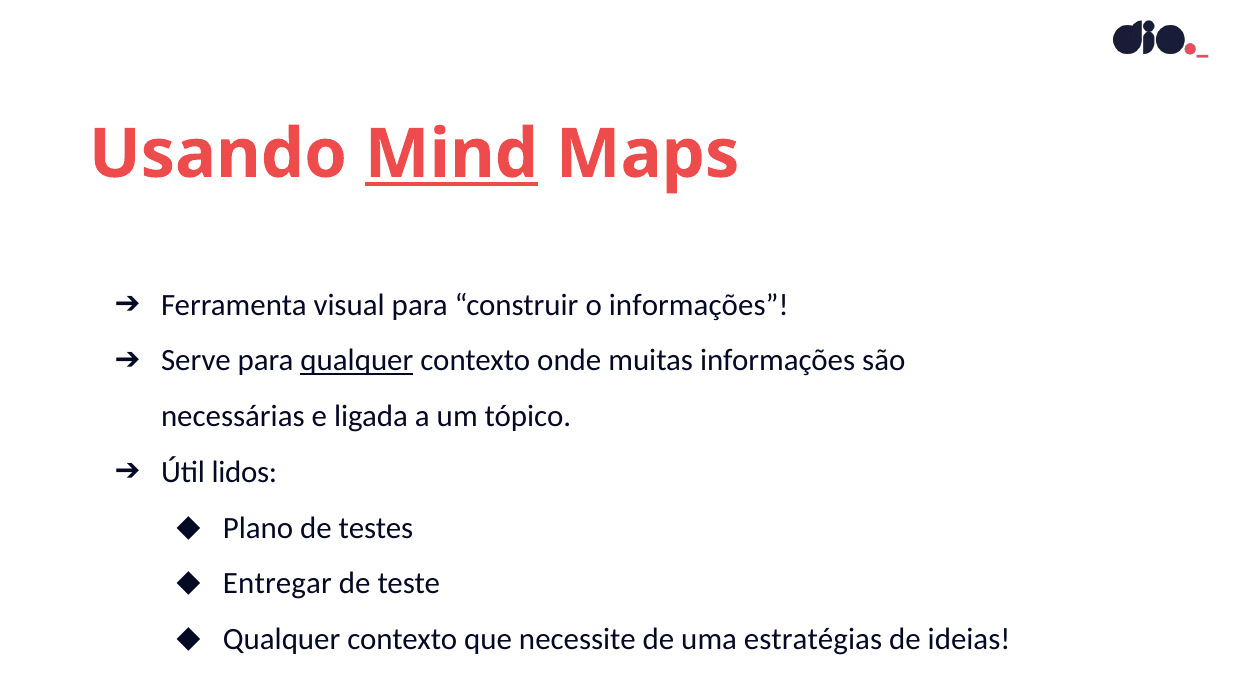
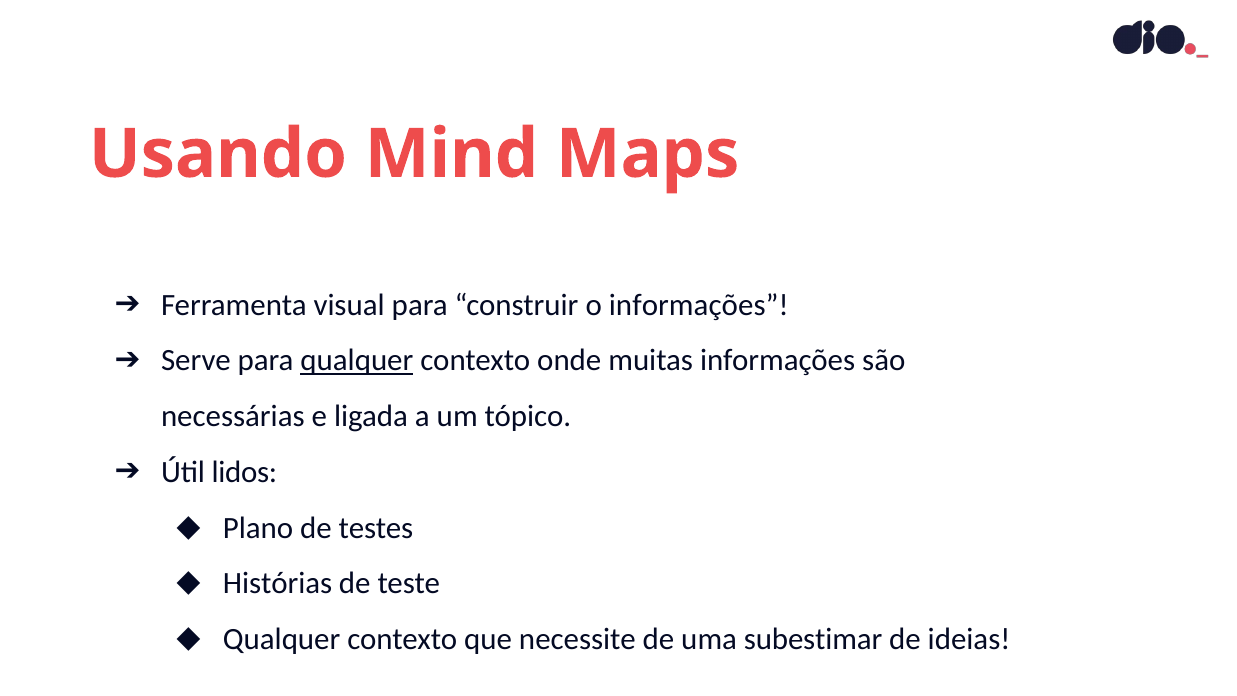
Mind underline: present -> none
Entregar: Entregar -> Histórias
estratégias: estratégias -> subestimar
